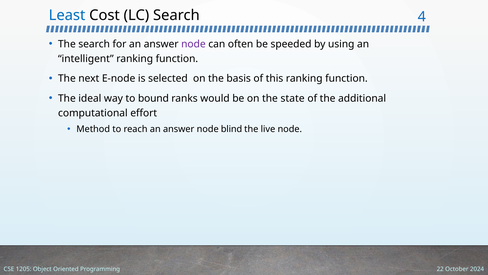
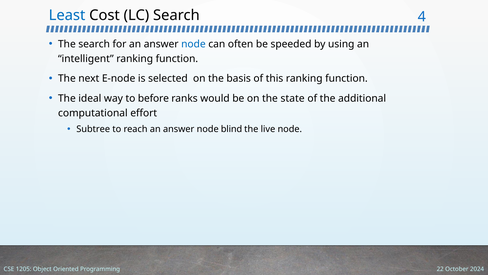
node at (193, 44) colour: purple -> blue
bound: bound -> before
Method: Method -> Subtree
